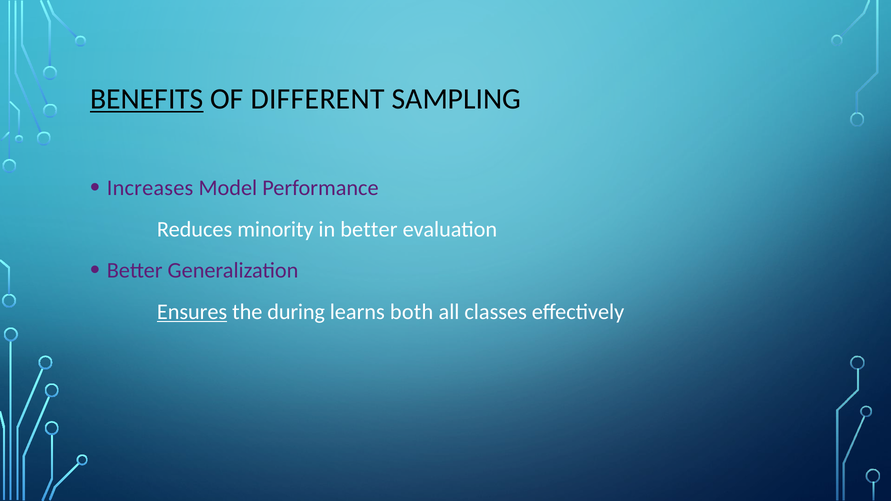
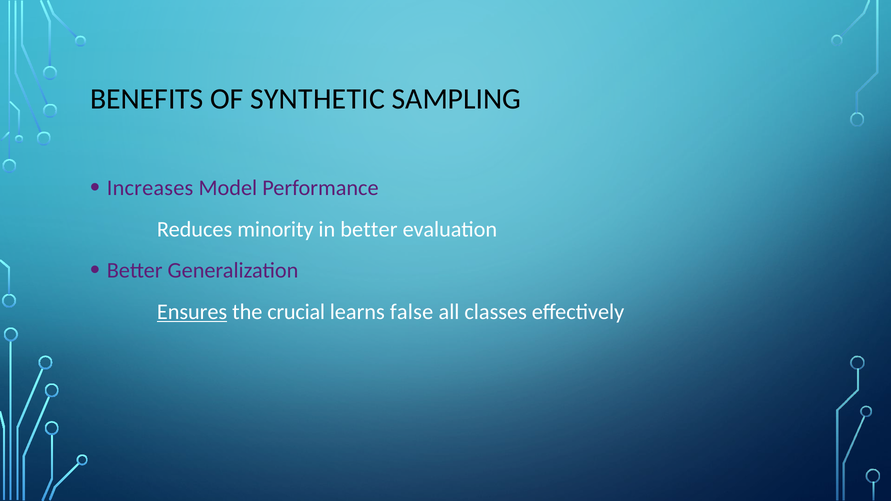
BENEFITS underline: present -> none
DIFFERENT: DIFFERENT -> SYNTHETIC
during: during -> crucial
both: both -> false
